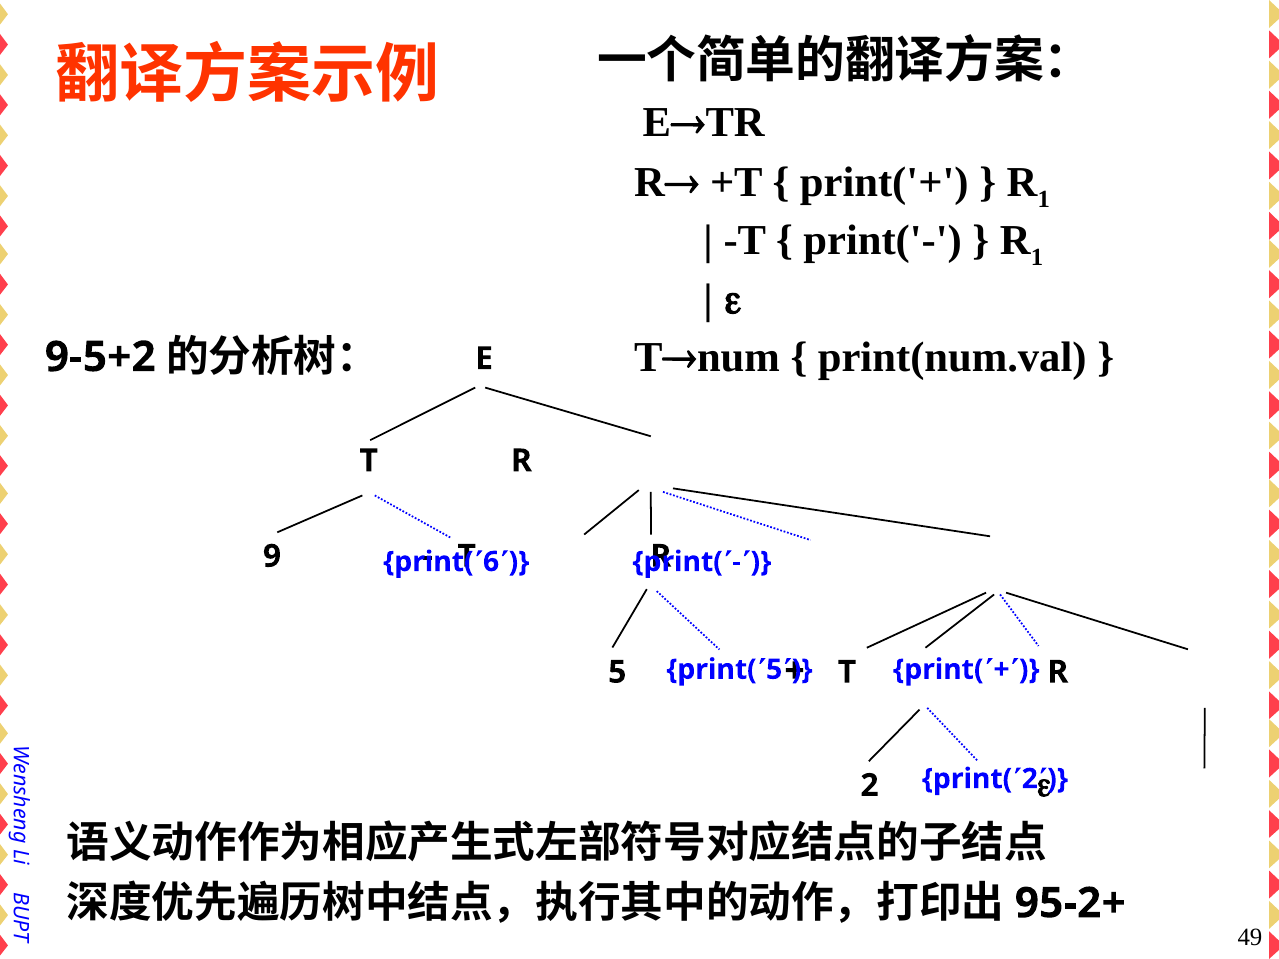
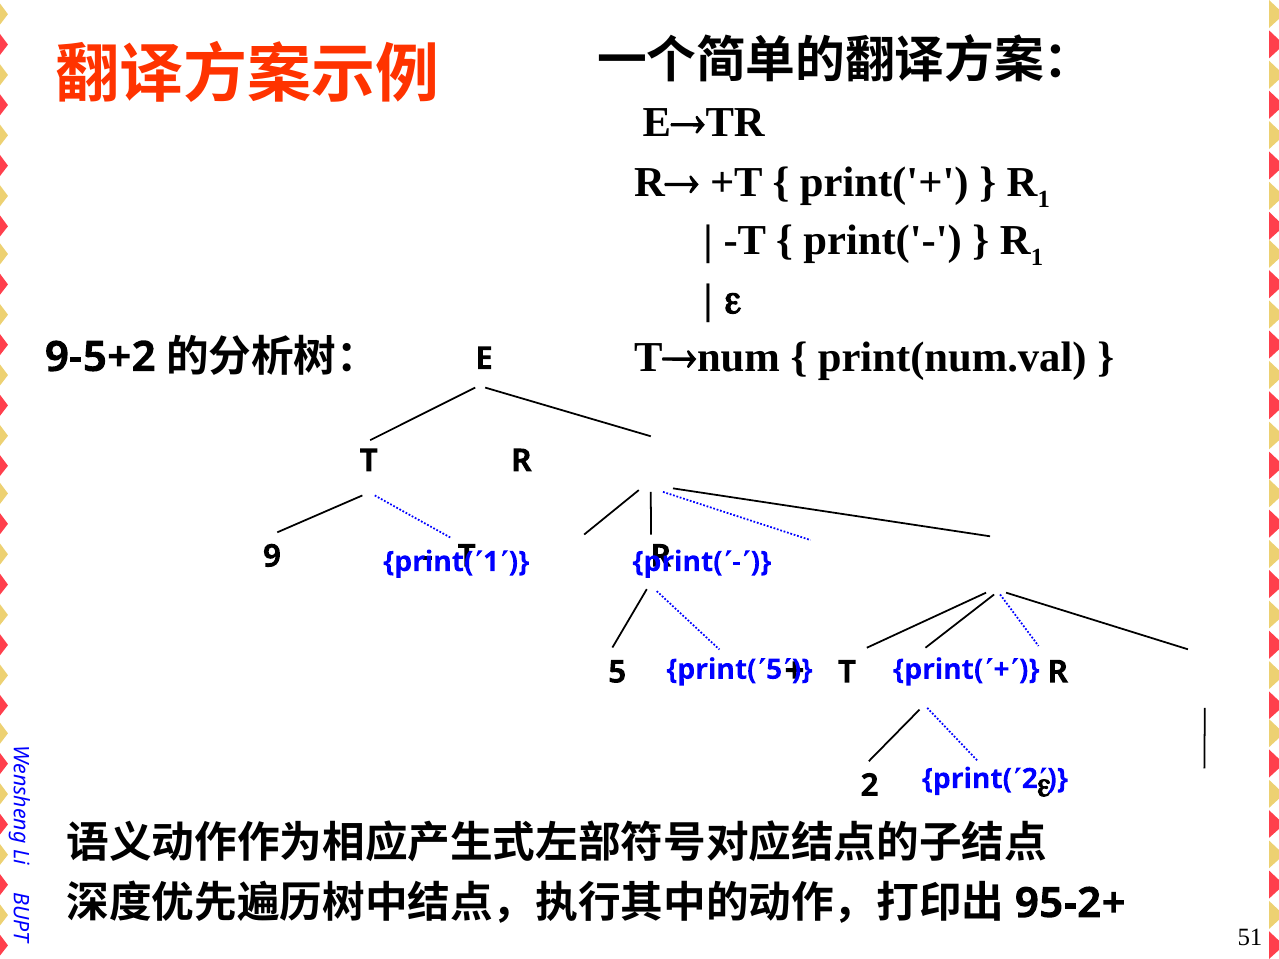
6 at (491, 562): 6 -> 1
49: 49 -> 51
